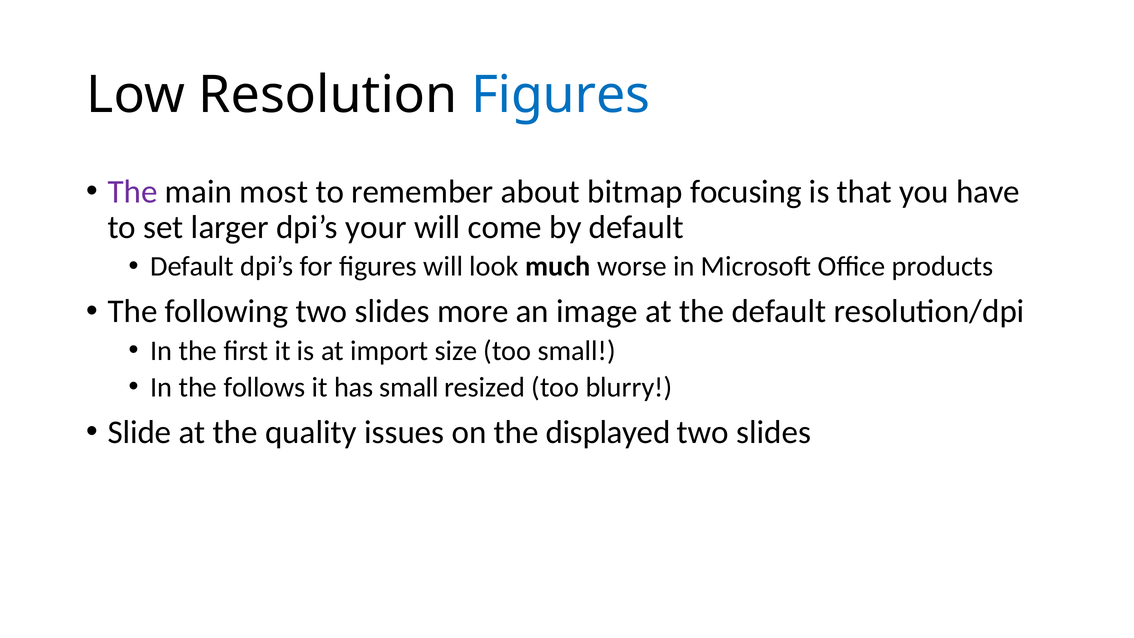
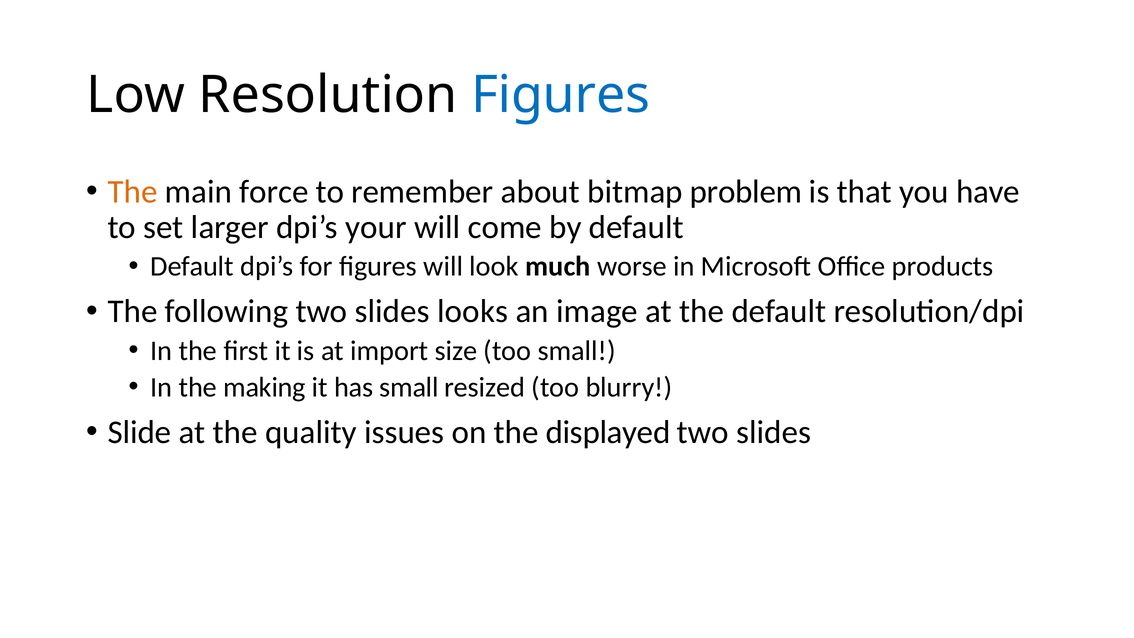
The at (133, 192) colour: purple -> orange
most: most -> force
focusing: focusing -> problem
more: more -> looks
follows: follows -> making
